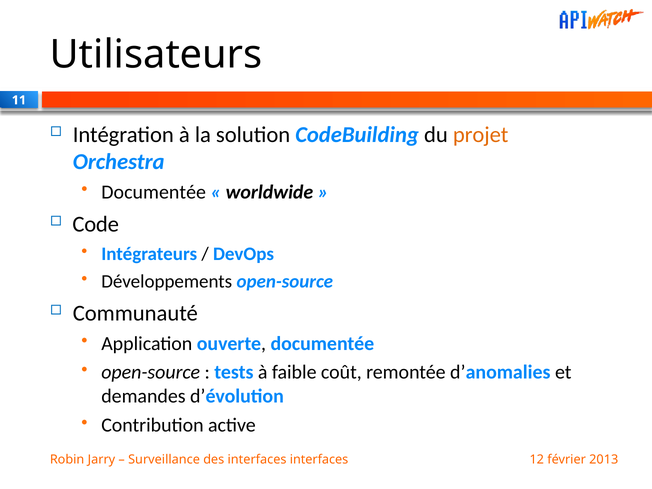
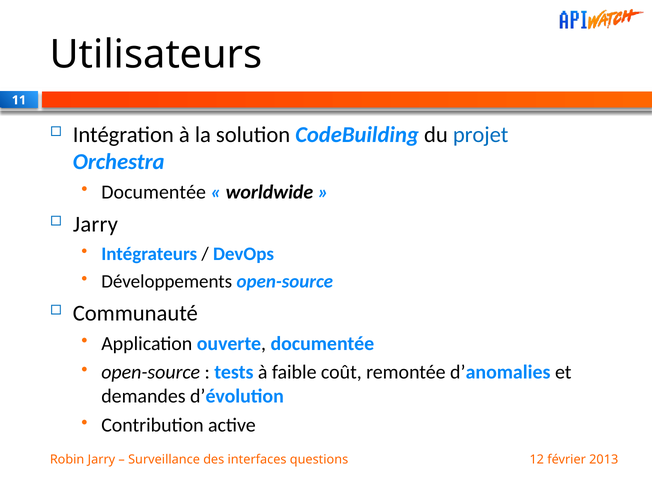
projet colour: orange -> blue
Code at (96, 224): Code -> Jarry
interfaces interfaces: interfaces -> questions
